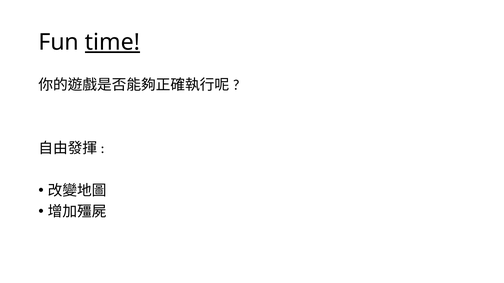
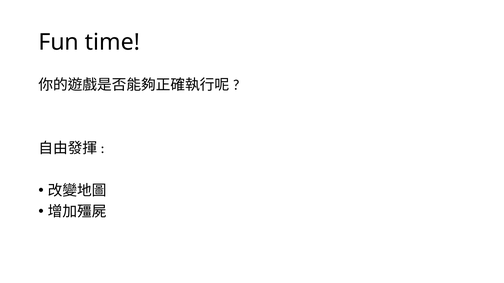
time underline: present -> none
